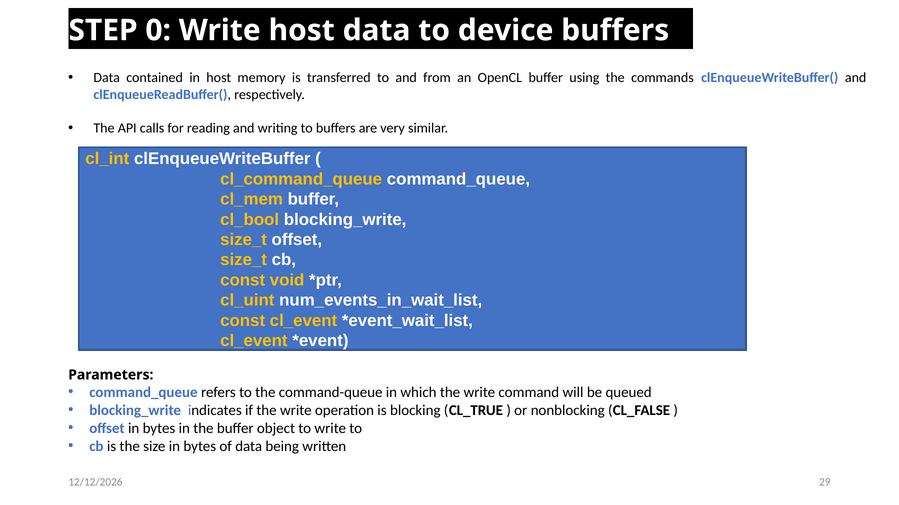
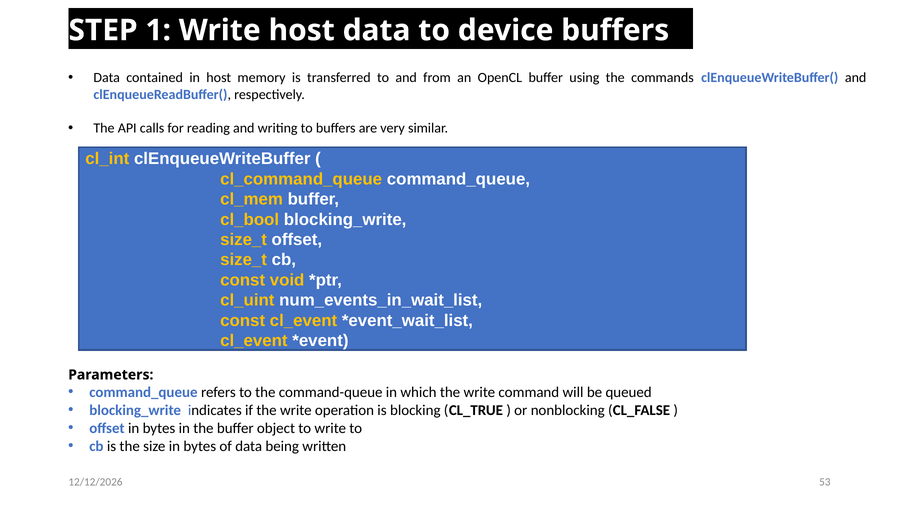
0: 0 -> 1
29: 29 -> 53
